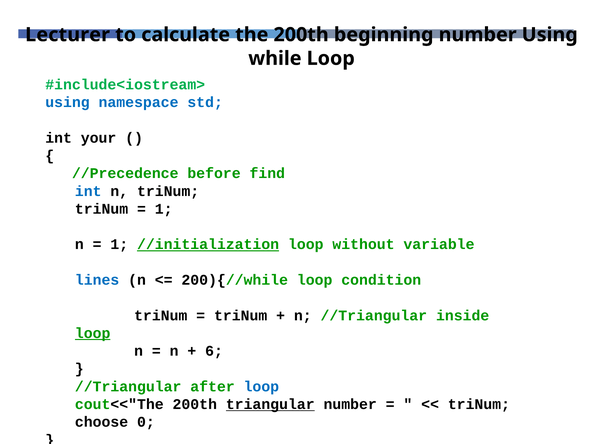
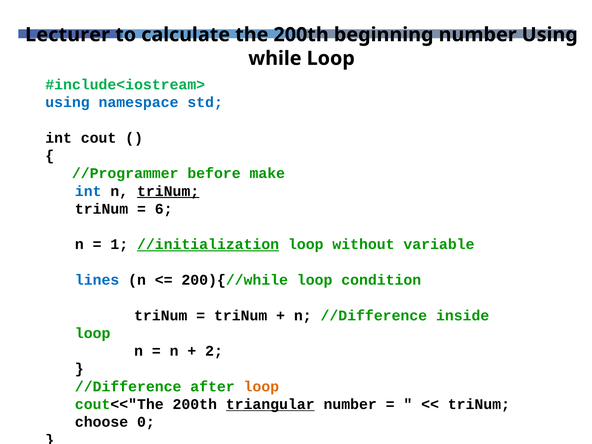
your: your -> cout
//Precedence: //Precedence -> //Programmer
find: find -> make
triNum at (168, 191) underline: none -> present
1 at (164, 209): 1 -> 6
n //Triangular: //Triangular -> //Difference
loop at (93, 333) underline: present -> none
6: 6 -> 2
//Triangular at (128, 387): //Triangular -> //Difference
loop at (261, 387) colour: blue -> orange
